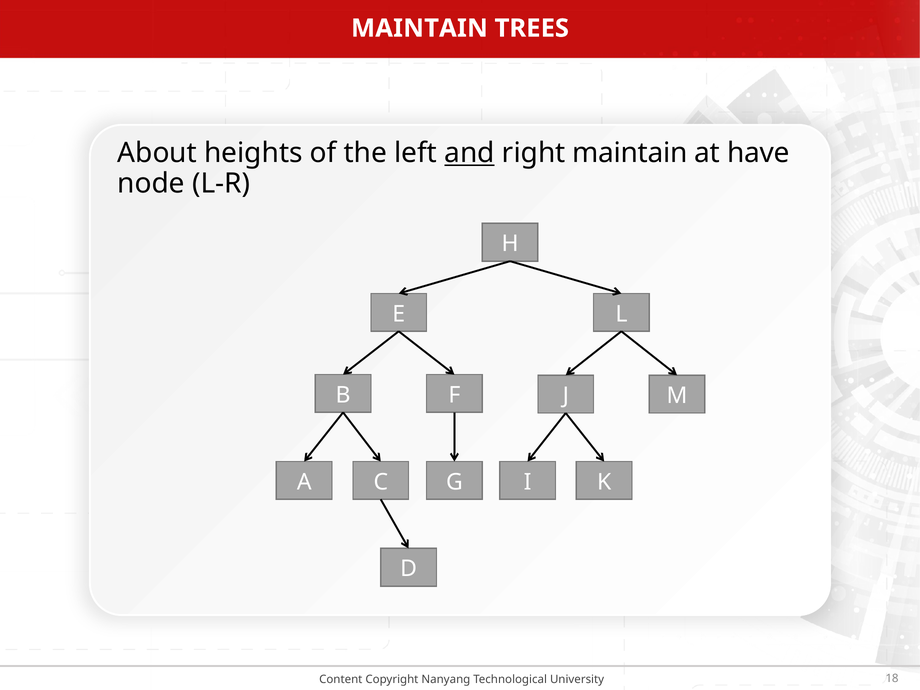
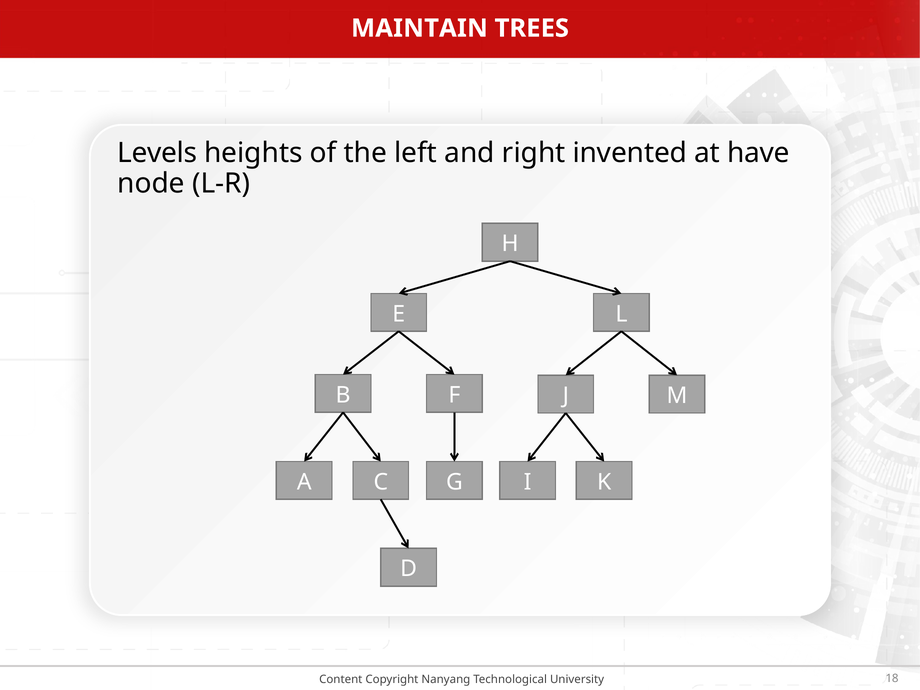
About: About -> Levels
and underline: present -> none
right maintain: maintain -> invented
